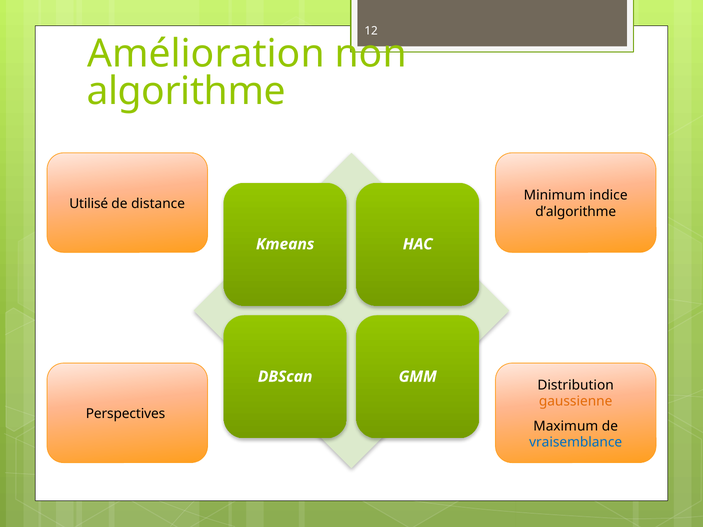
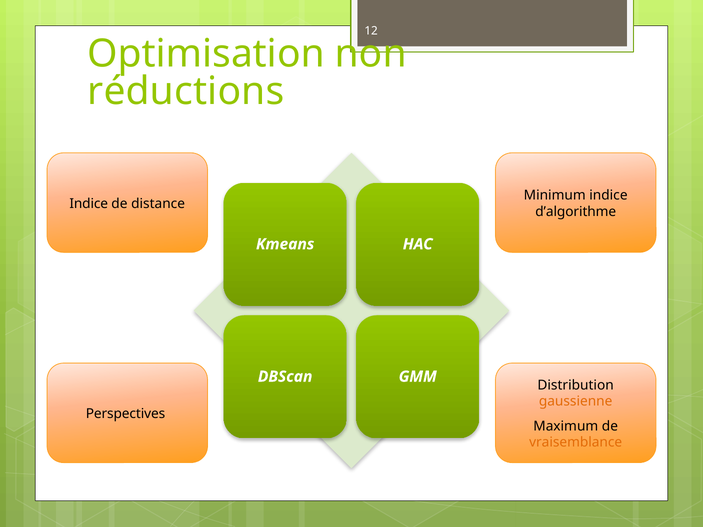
Amélioration: Amélioration -> Optimisation
algorithme: algorithme -> réductions
Utilisé at (89, 204): Utilisé -> Indice
vraisemblance colour: blue -> orange
